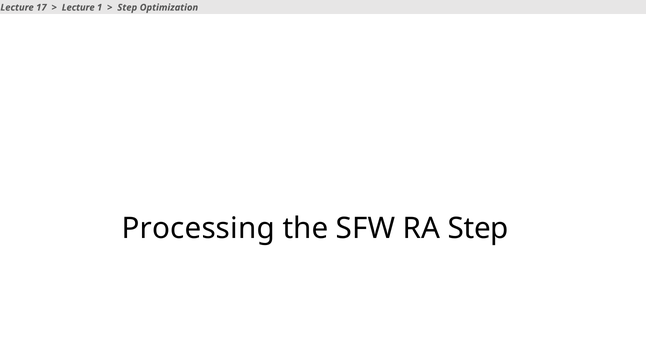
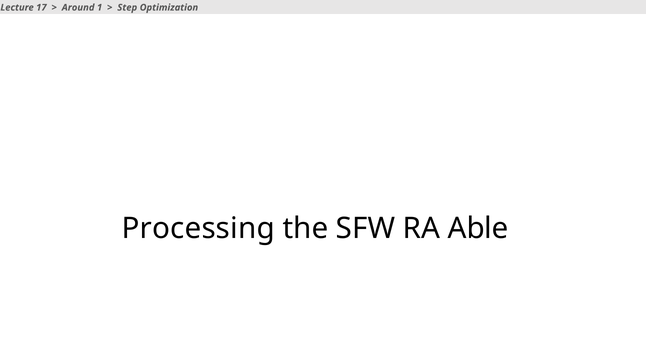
Lecture at (78, 7): Lecture -> Around
RA Step: Step -> Able
